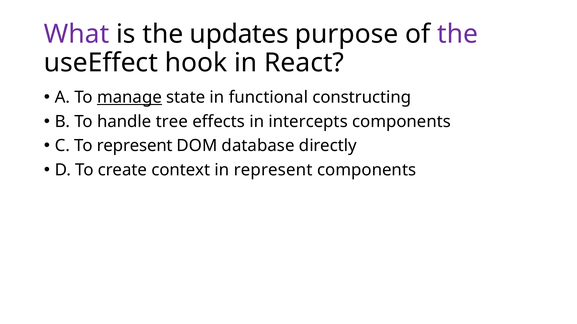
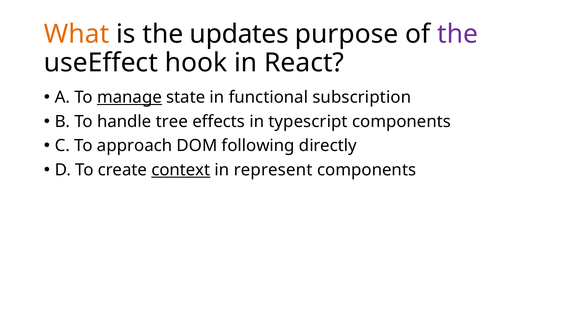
What colour: purple -> orange
constructing: constructing -> subscription
intercepts: intercepts -> typescript
To represent: represent -> approach
database: database -> following
context underline: none -> present
